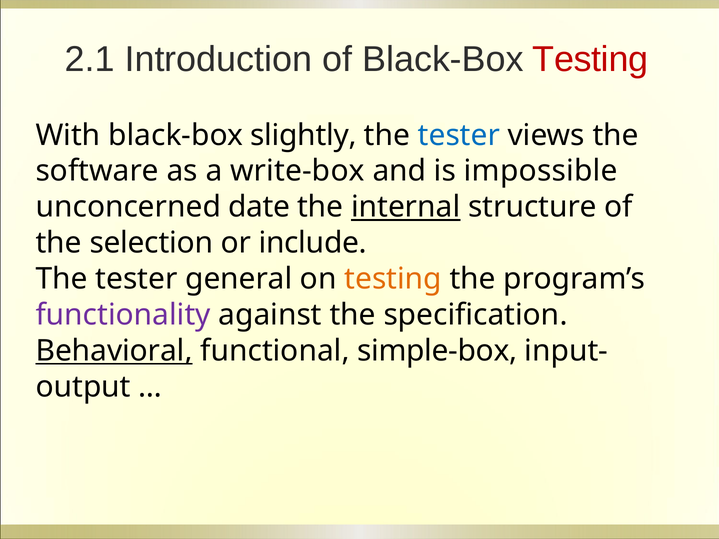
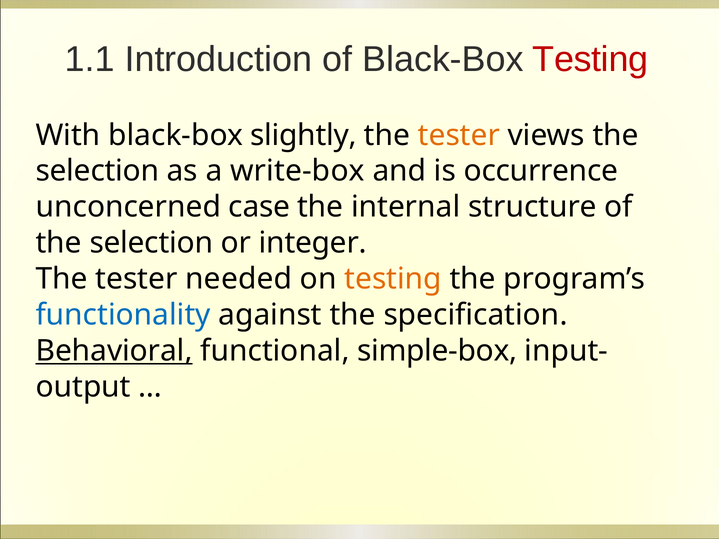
2.1: 2.1 -> 1.1
tester at (459, 135) colour: blue -> orange
software at (97, 171): software -> selection
impossible: impossible -> occurrence
date: date -> case
internal underline: present -> none
include: include -> integer
general: general -> needed
functionality colour: purple -> blue
